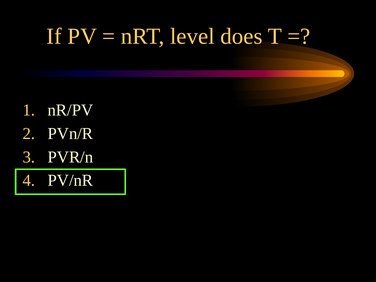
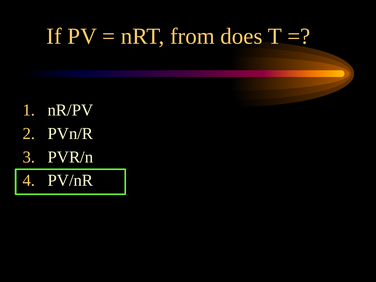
level: level -> from
